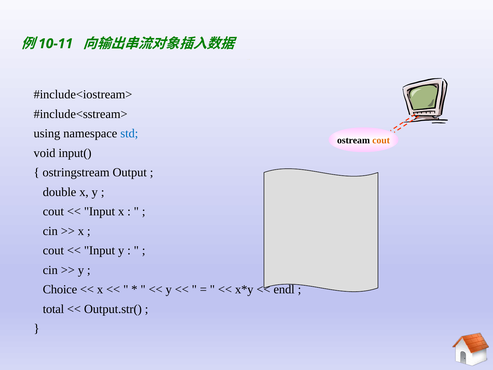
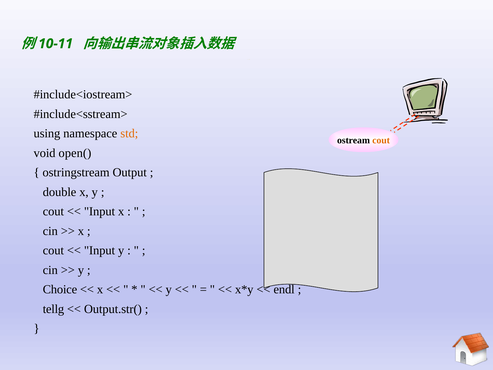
std colour: blue -> orange
input(: input( -> open(
total: total -> tellg
